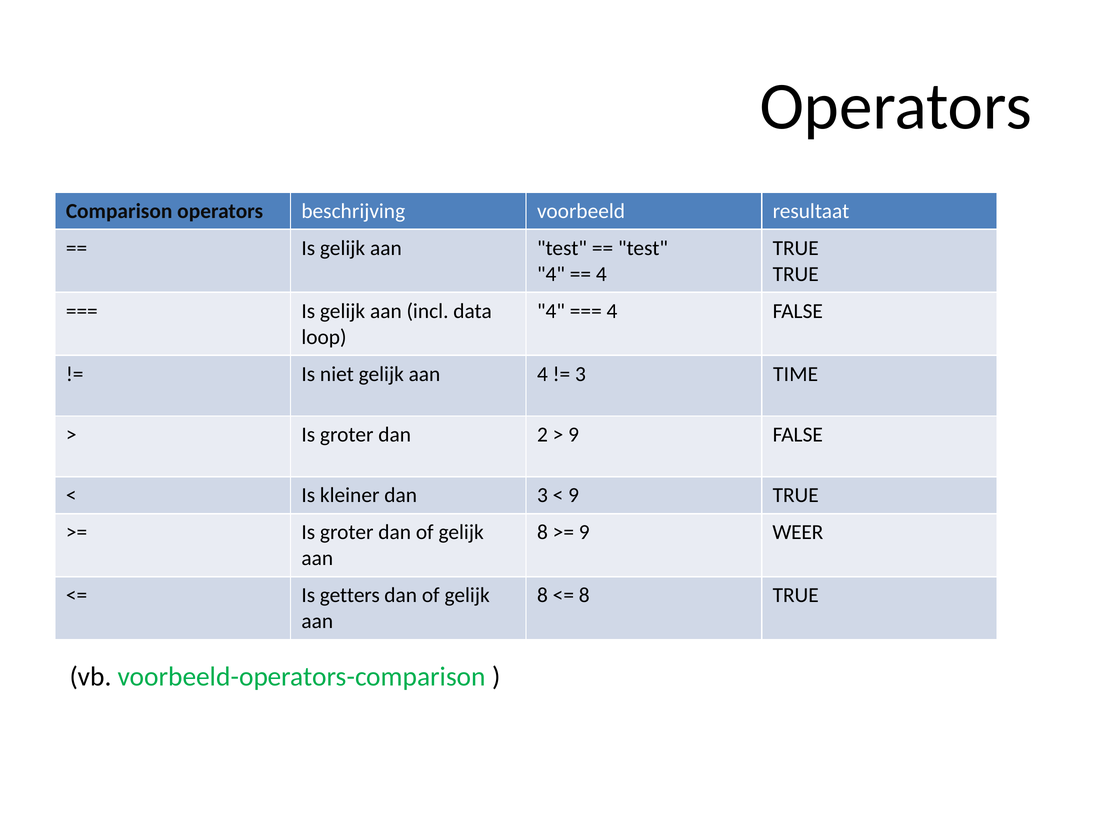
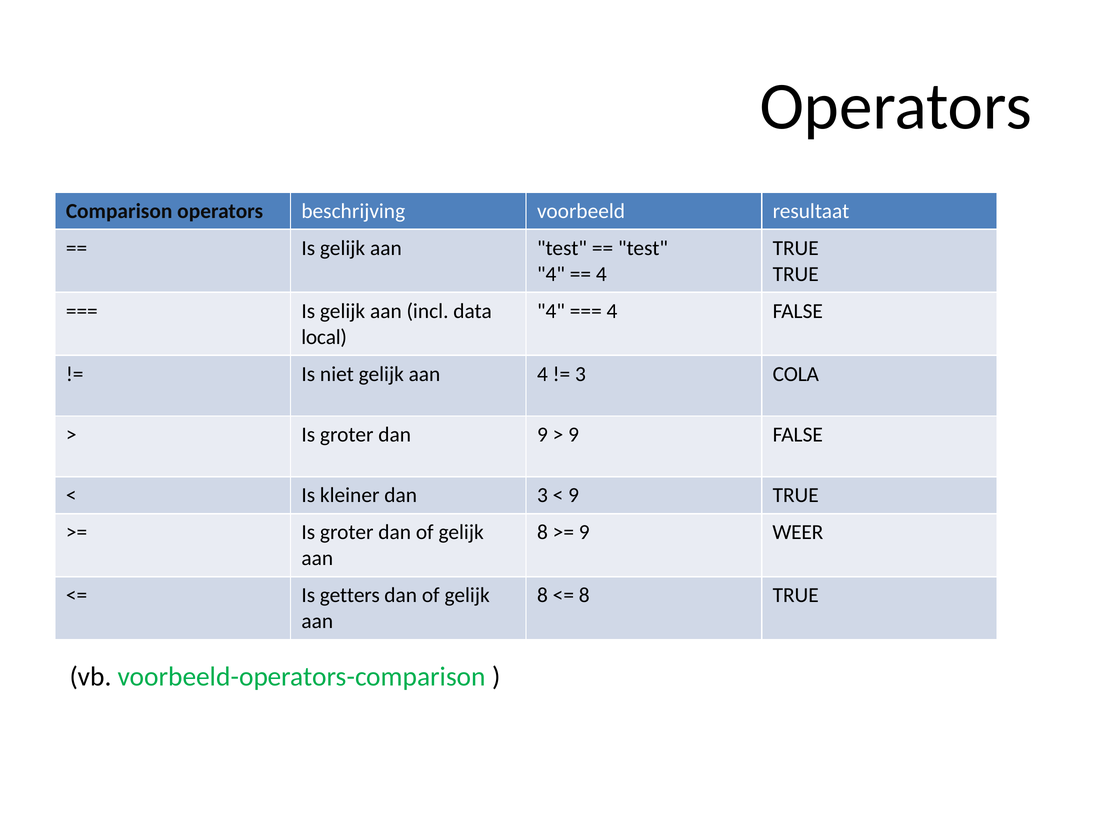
loop: loop -> local
TIME: TIME -> COLA
dan 2: 2 -> 9
